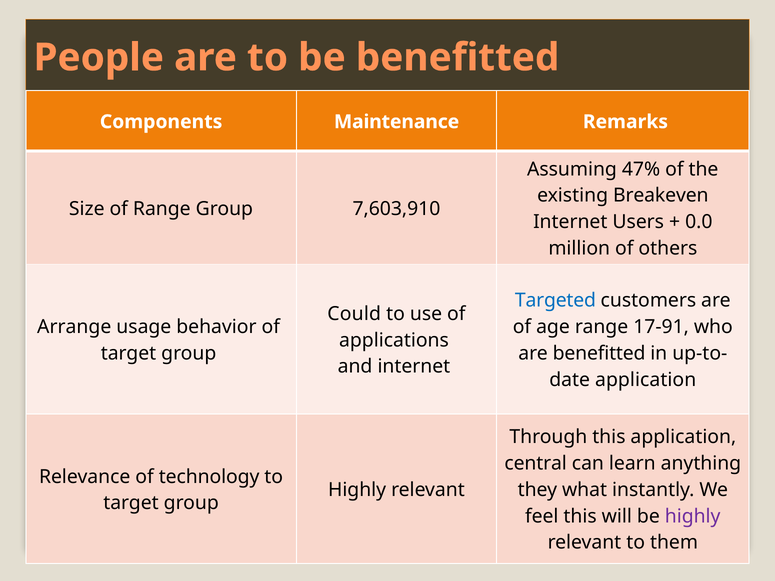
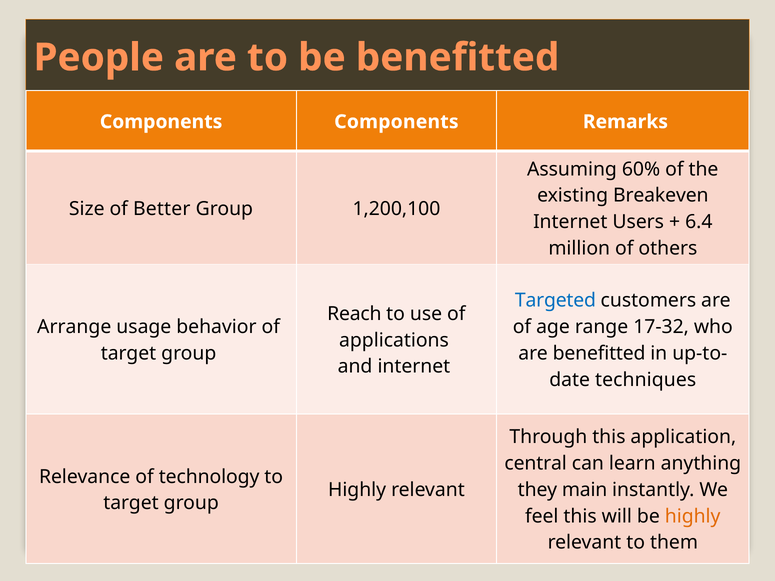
Components Maintenance: Maintenance -> Components
47%: 47% -> 60%
of Range: Range -> Better
7,603,910: 7,603,910 -> 1,200,100
0.0: 0.0 -> 6.4
Could: Could -> Reach
17-91: 17-91 -> 17-32
application at (646, 380): application -> techniques
what: what -> main
highly at (693, 516) colour: purple -> orange
